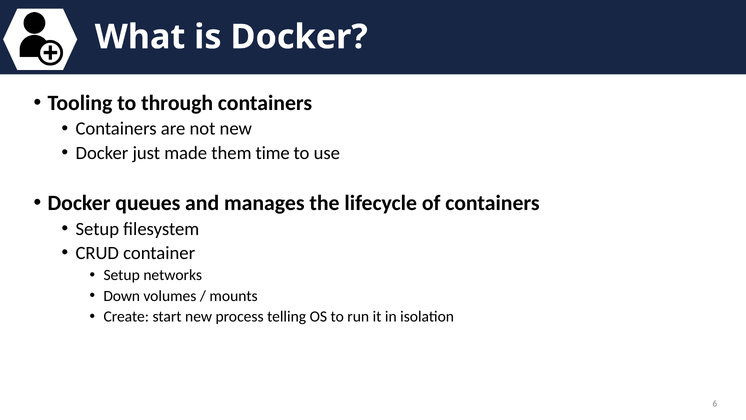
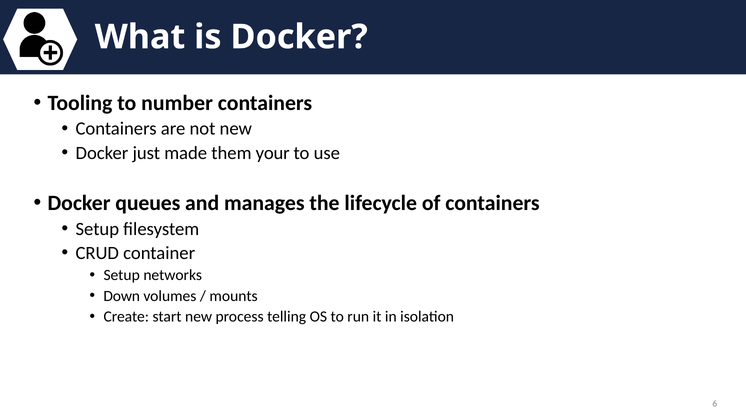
through: through -> number
time: time -> your
